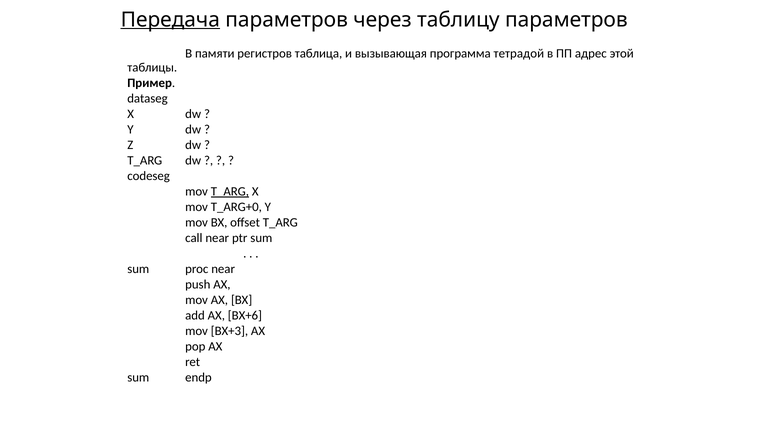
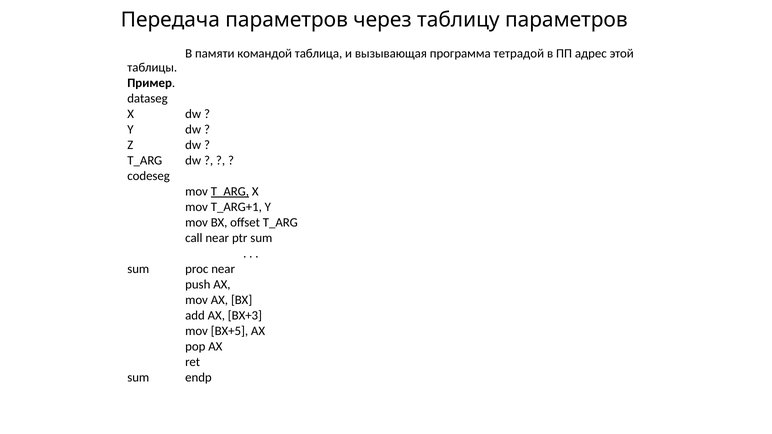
Передача underline: present -> none
регистров: регистров -> командой
T_ARG+0: T_ARG+0 -> T_ARG+1
BX+6: BX+6 -> BX+3
BX+3: BX+3 -> BX+5
